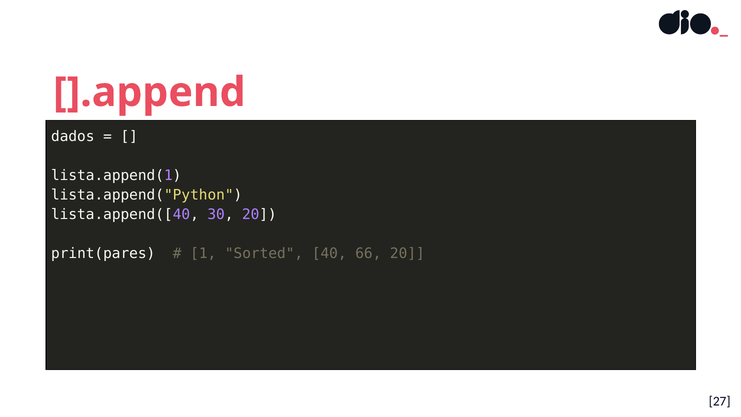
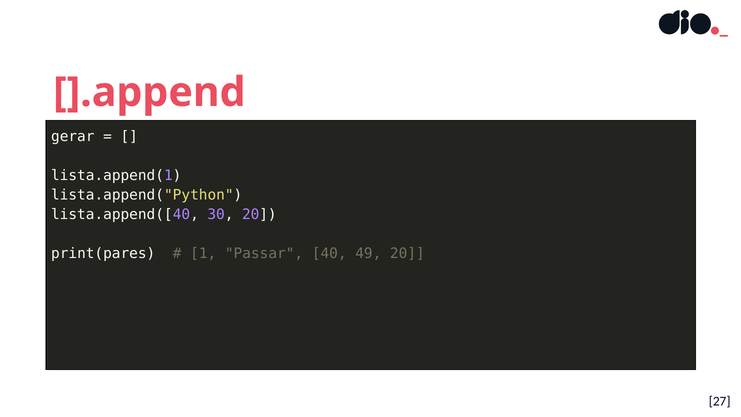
dados: dados -> gerar
Sorted: Sorted -> Passar
66: 66 -> 49
